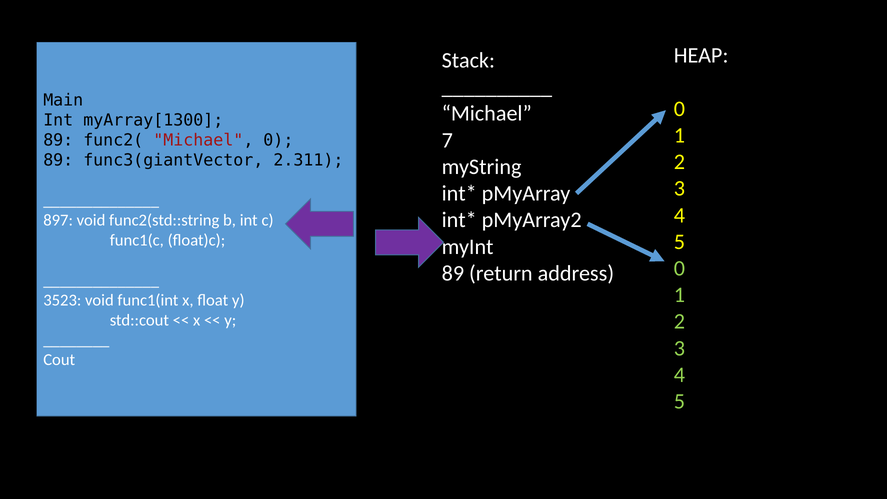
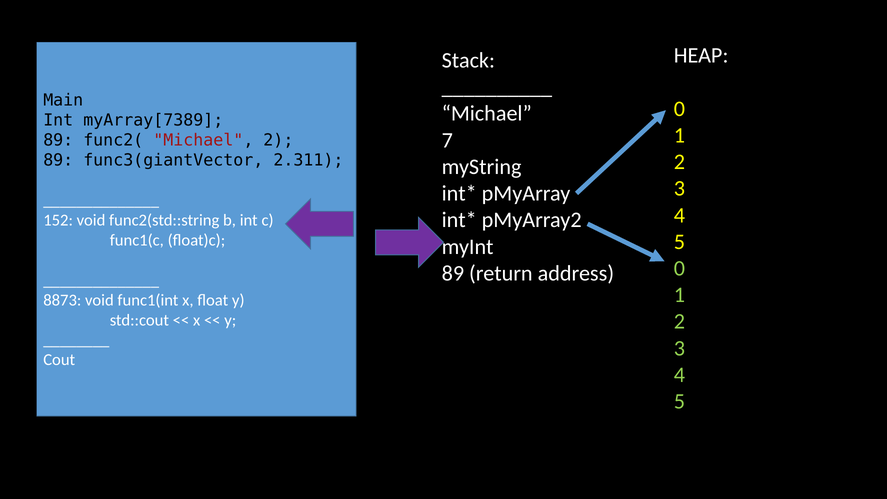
myArray[1300: myArray[1300 -> myArray[7389
Michael 0: 0 -> 2
897: 897 -> 152
3523: 3523 -> 8873
